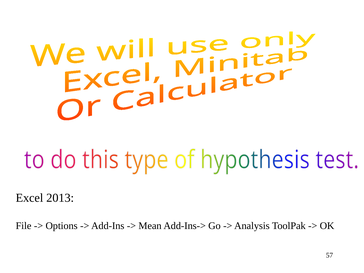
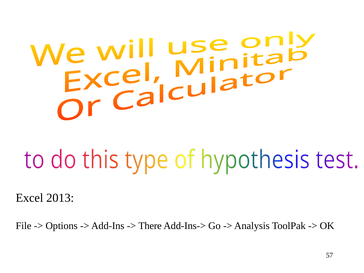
Mean: Mean -> There
